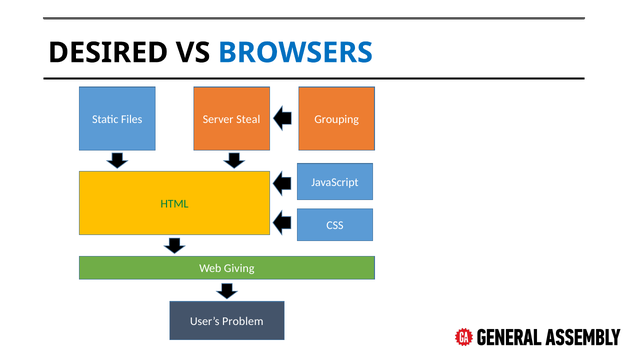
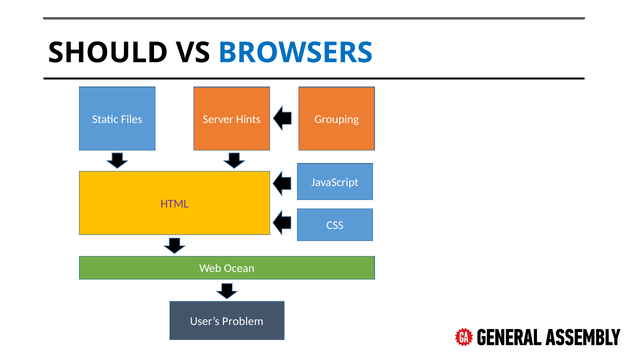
DESIRED: DESIRED -> SHOULD
Steal: Steal -> Hints
HTML colour: green -> purple
Giving: Giving -> Ocean
